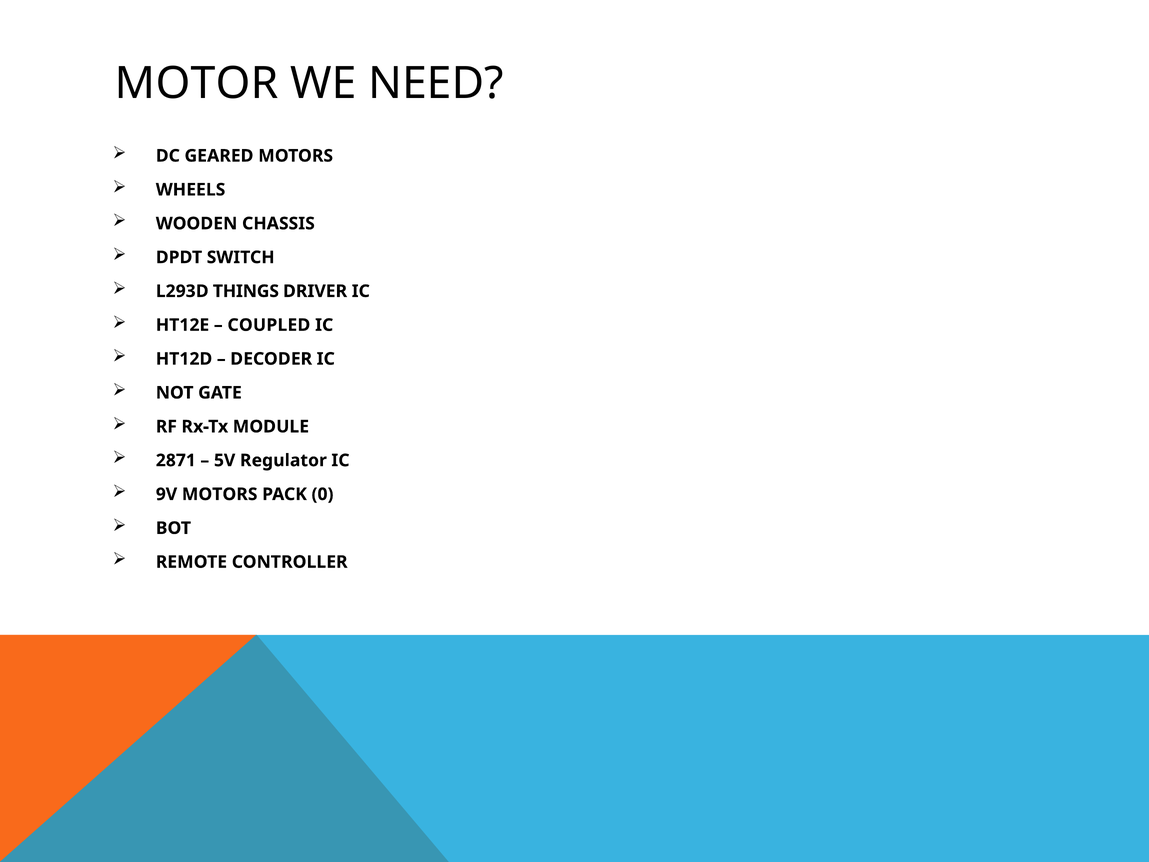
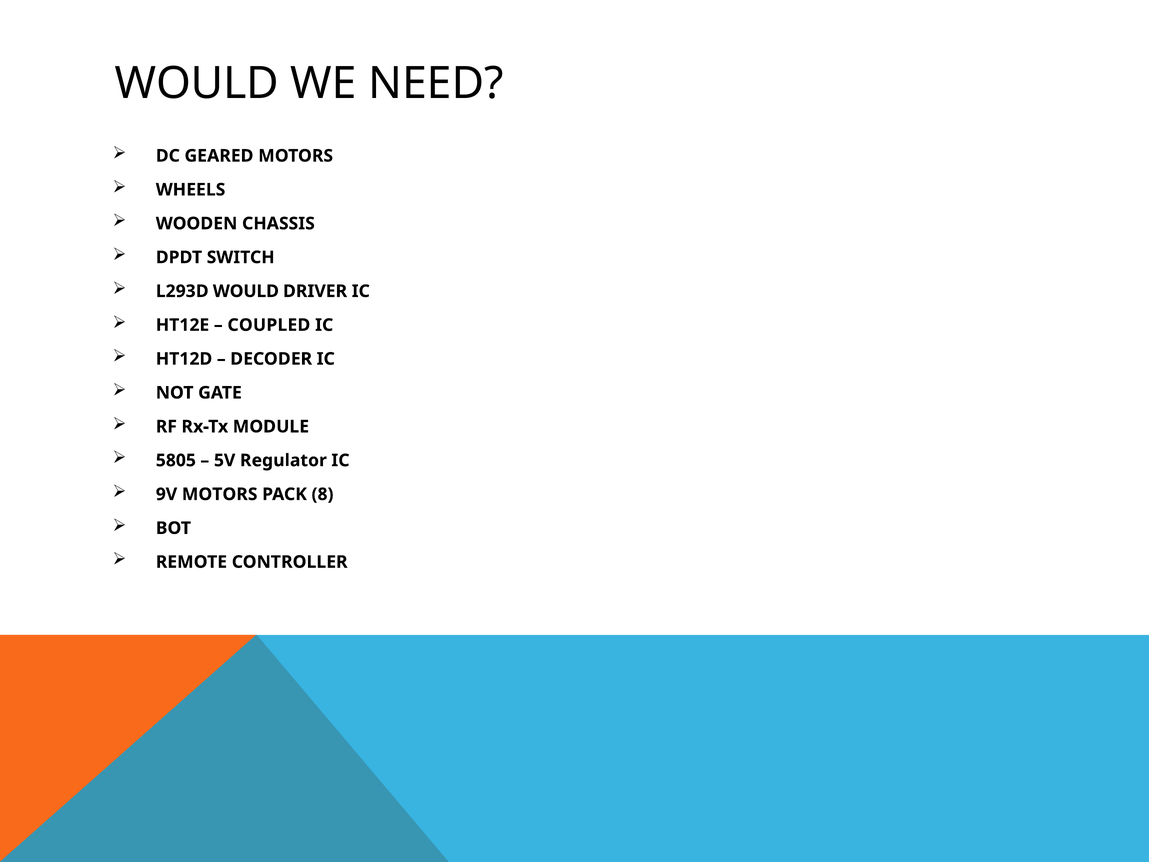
MOTOR at (197, 84): MOTOR -> WOULD
L293D THINGS: THINGS -> WOULD
2871: 2871 -> 5805
0: 0 -> 8
